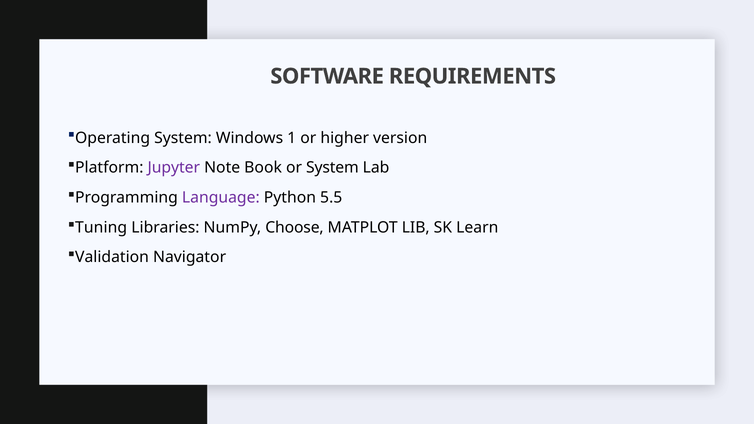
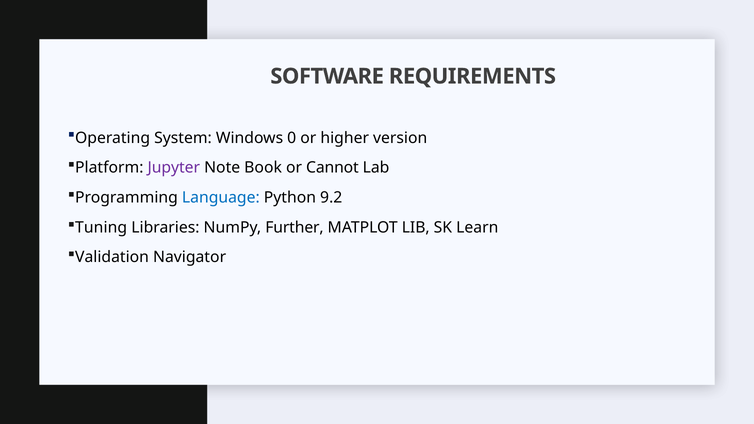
1: 1 -> 0
or System: System -> Cannot
Language colour: purple -> blue
5.5: 5.5 -> 9.2
Choose: Choose -> Further
